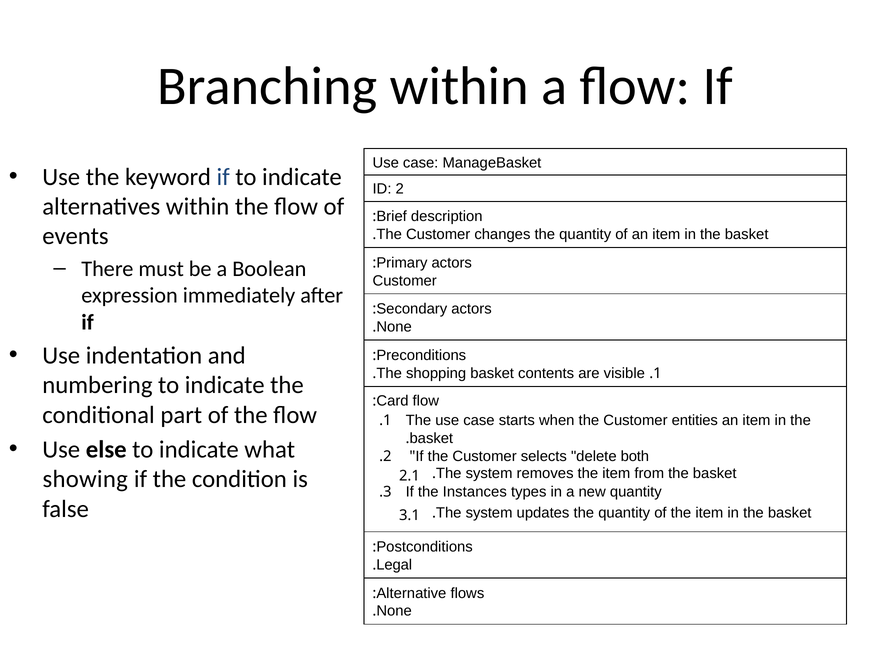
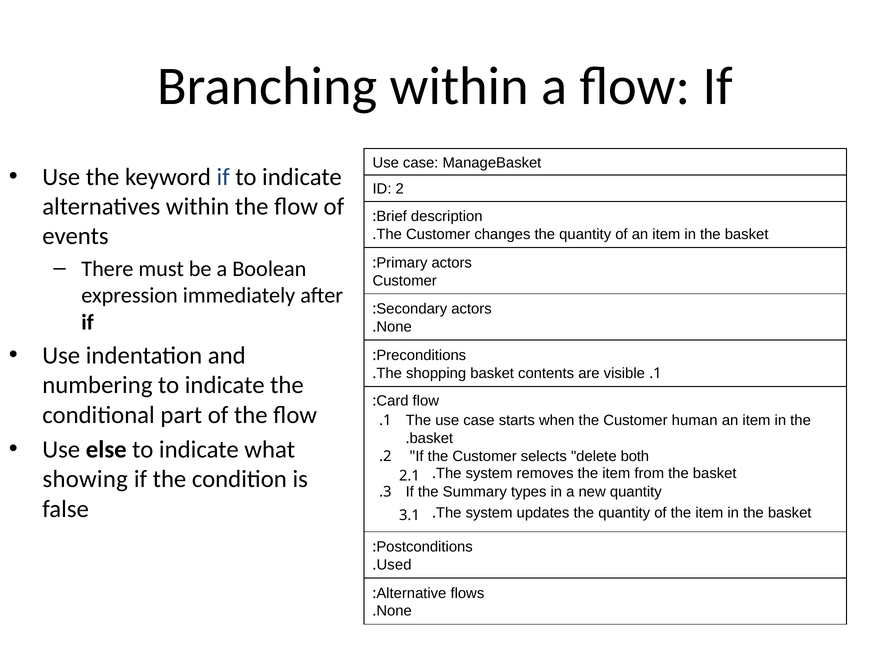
entities: entities -> human
Instances: Instances -> Summary
Legal: Legal -> Used
